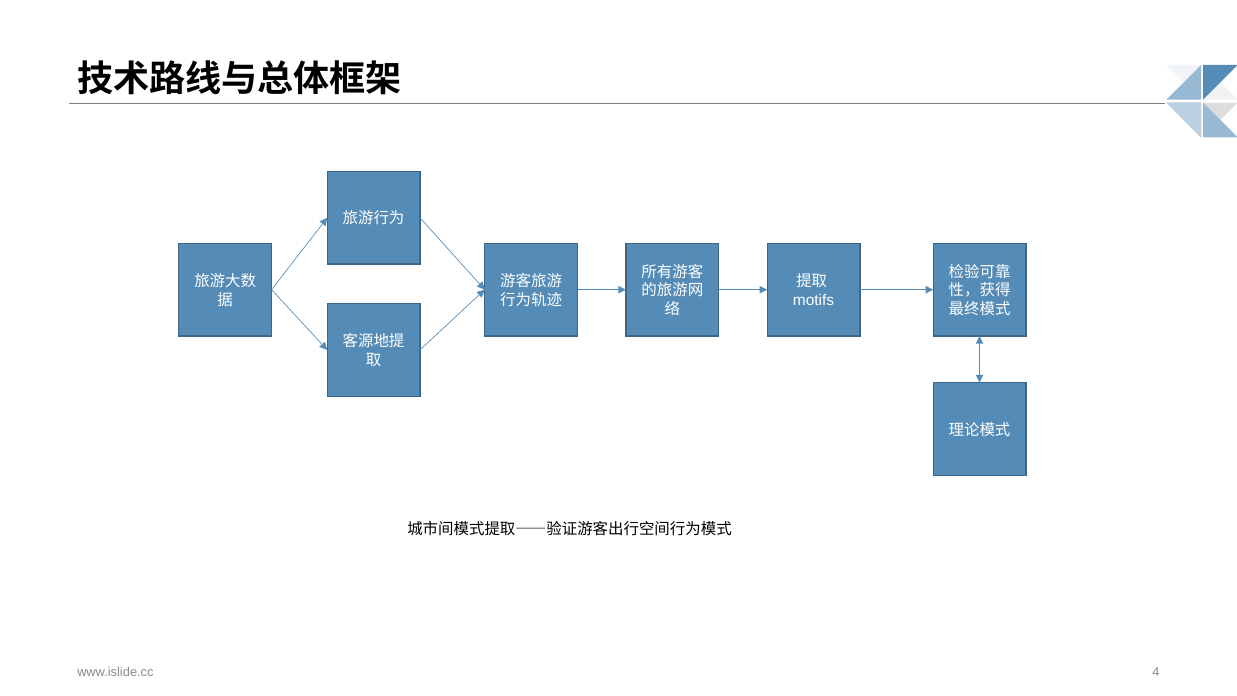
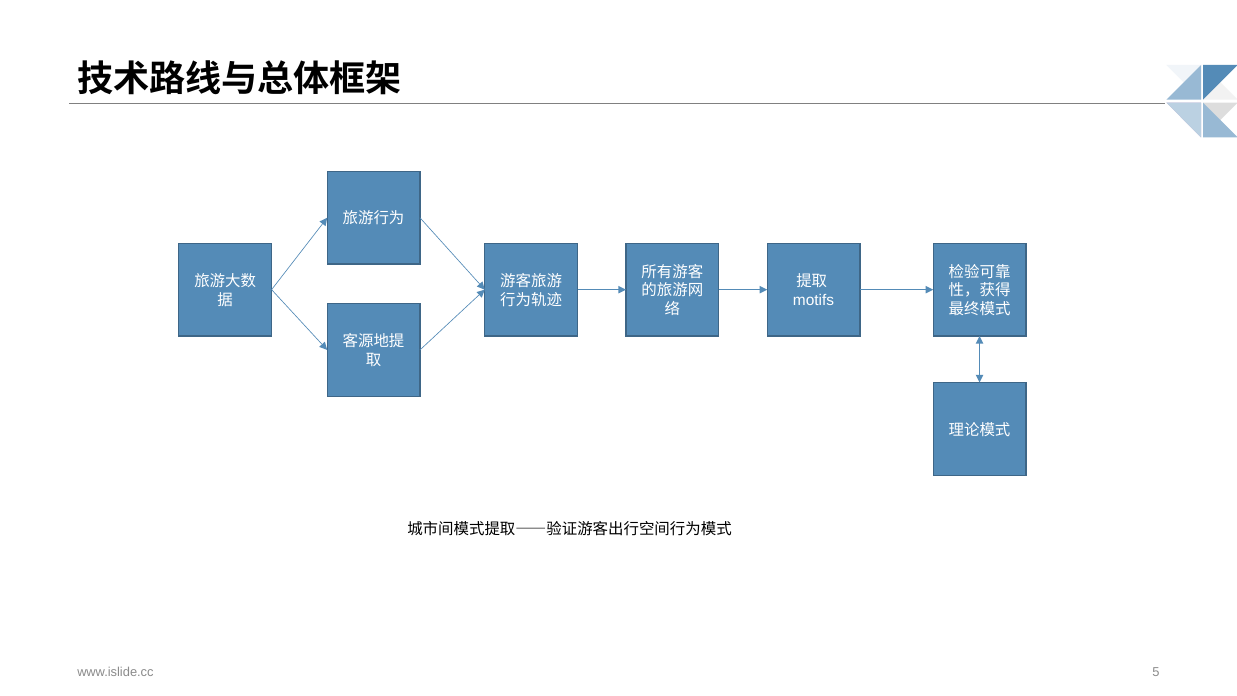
4: 4 -> 5
